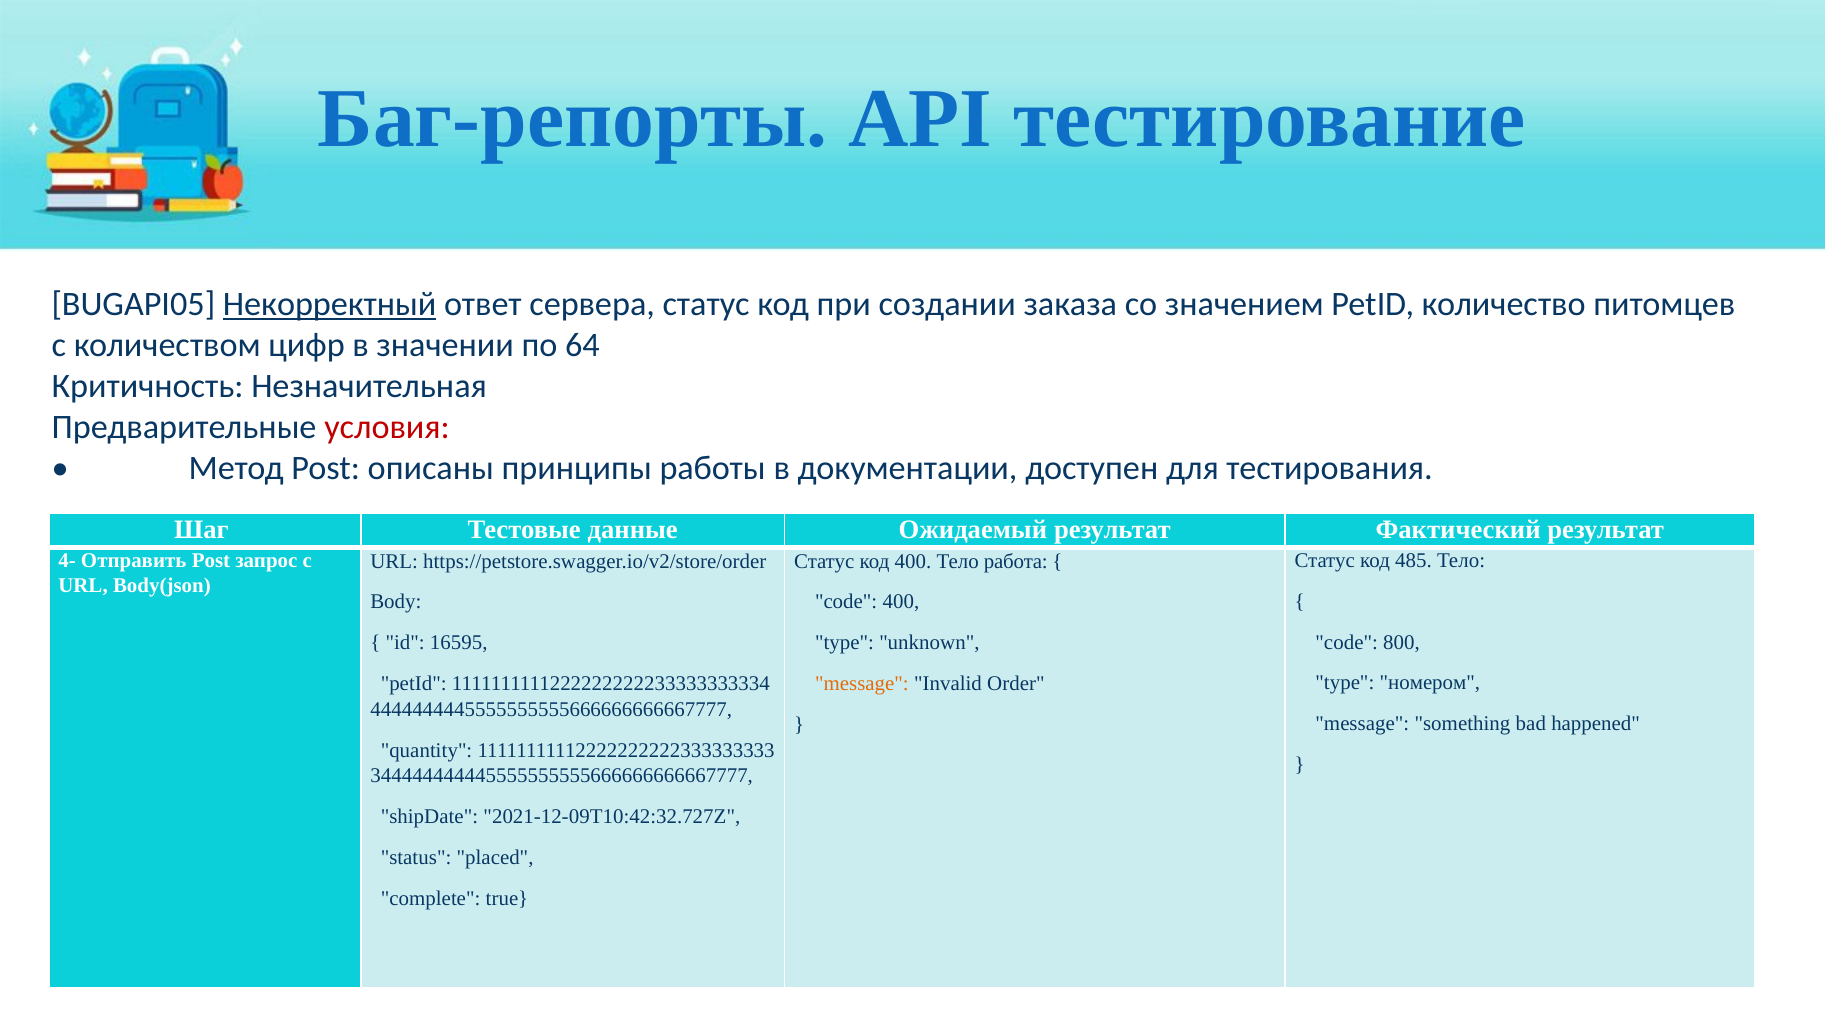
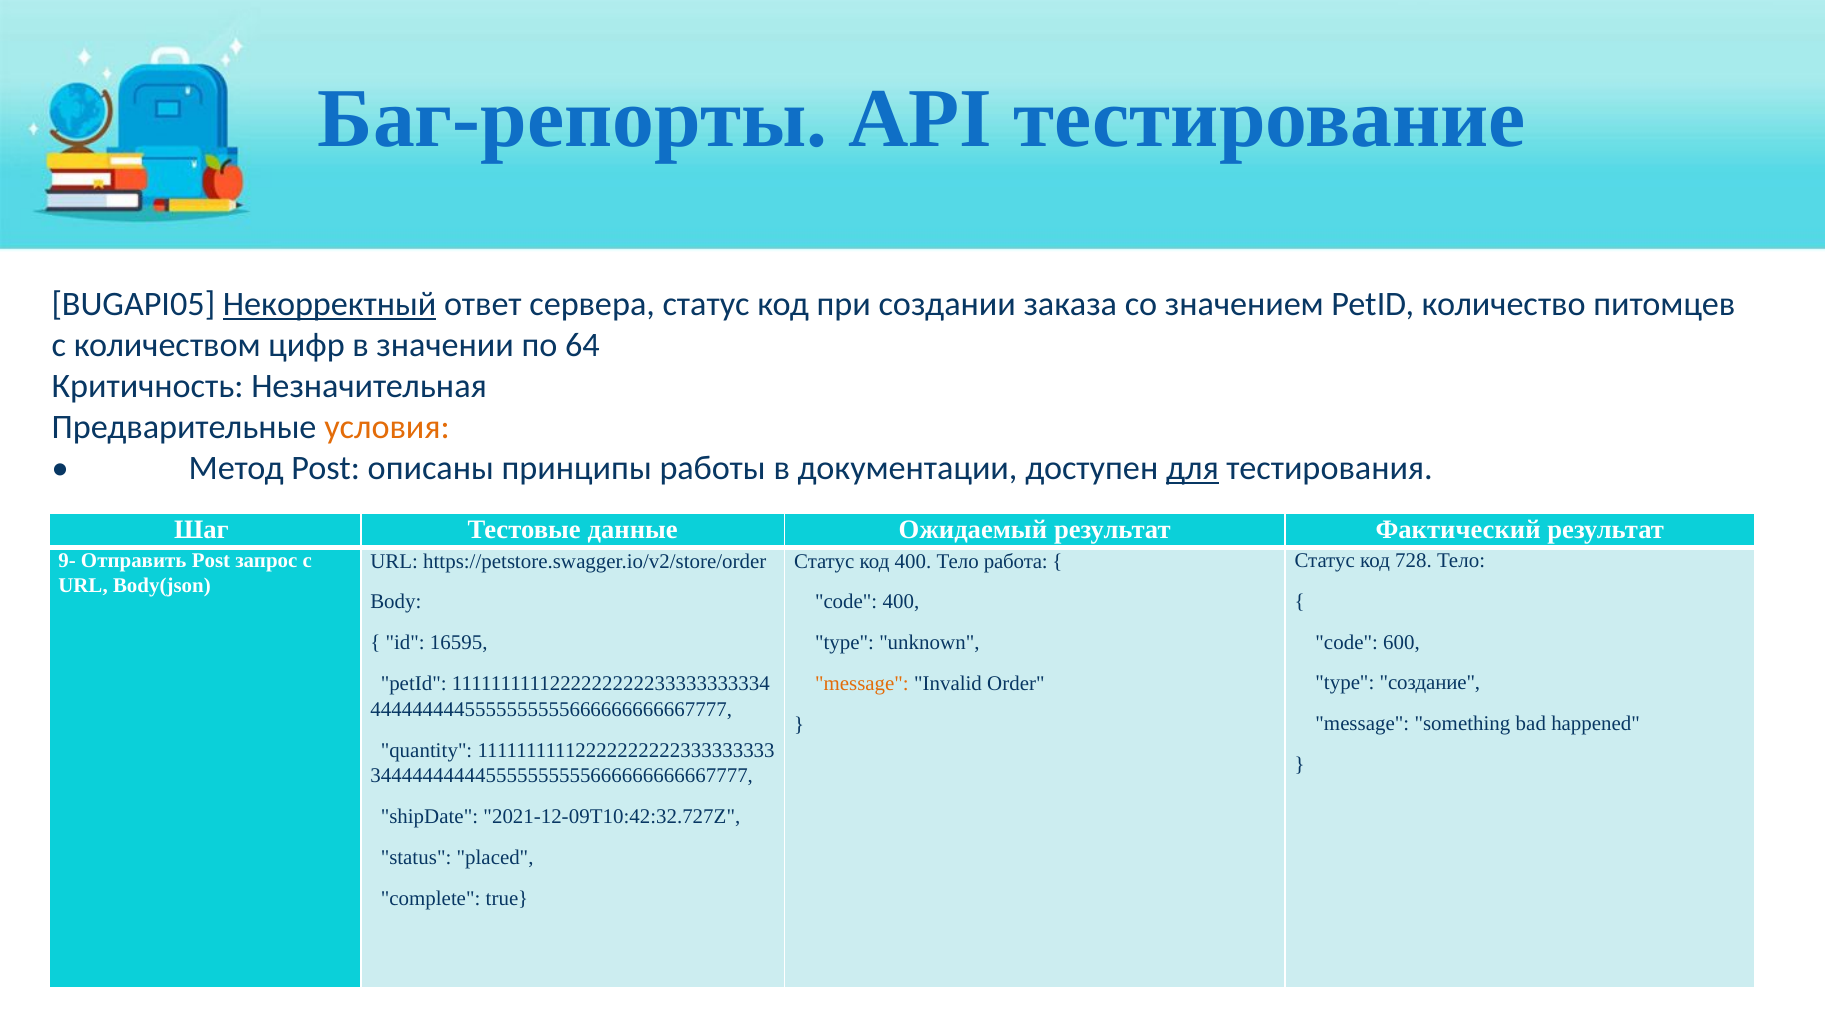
условия colour: red -> orange
для underline: none -> present
4-: 4- -> 9-
485: 485 -> 728
800: 800 -> 600
номером: номером -> создание
